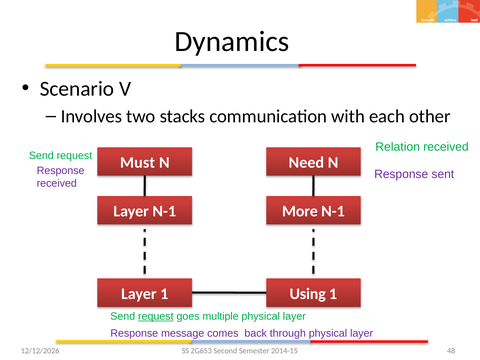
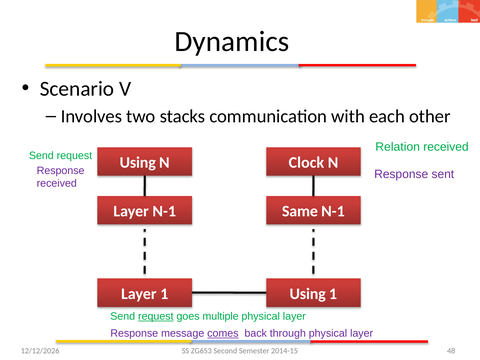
Must at (138, 163): Must -> Using
Need: Need -> Clock
More: More -> Same
comes underline: none -> present
